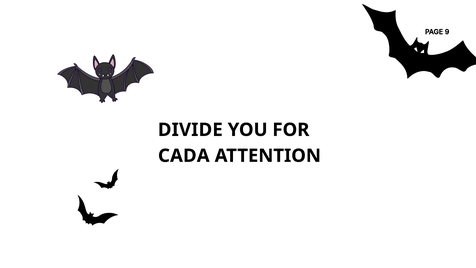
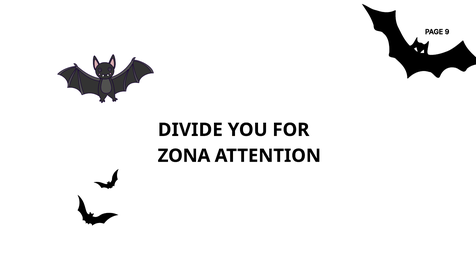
CADA: CADA -> ZONA
